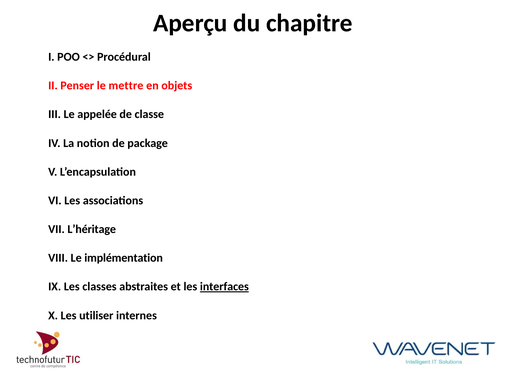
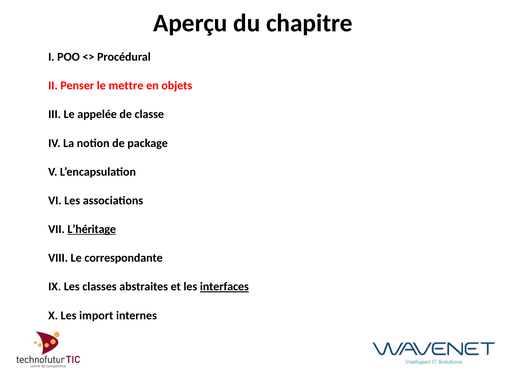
L’héritage underline: none -> present
implémentation: implémentation -> correspondante
utiliser: utiliser -> import
